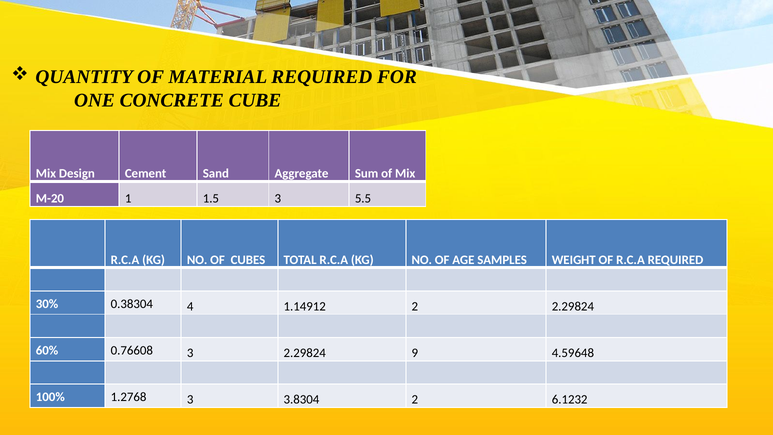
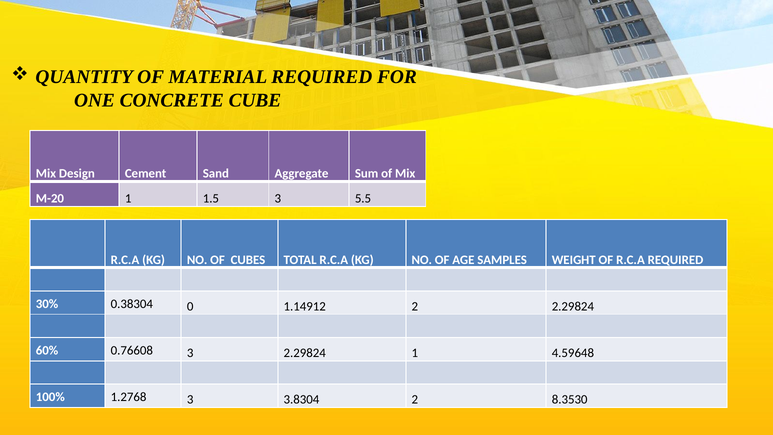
4: 4 -> 0
2.29824 9: 9 -> 1
6.1232: 6.1232 -> 8.3530
